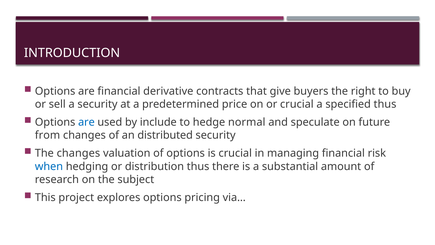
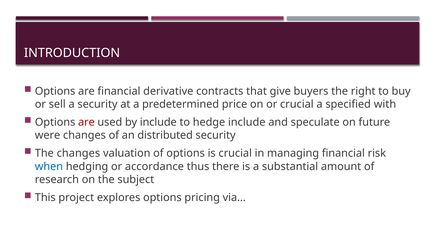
specified thus: thus -> with
are at (86, 122) colour: blue -> red
hedge normal: normal -> include
from: from -> were
distribution: distribution -> accordance
